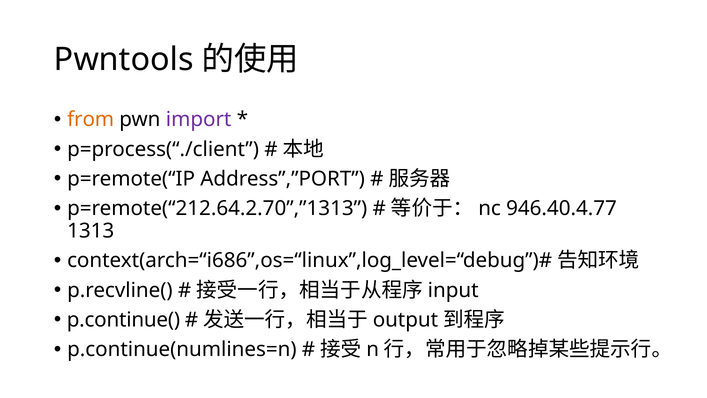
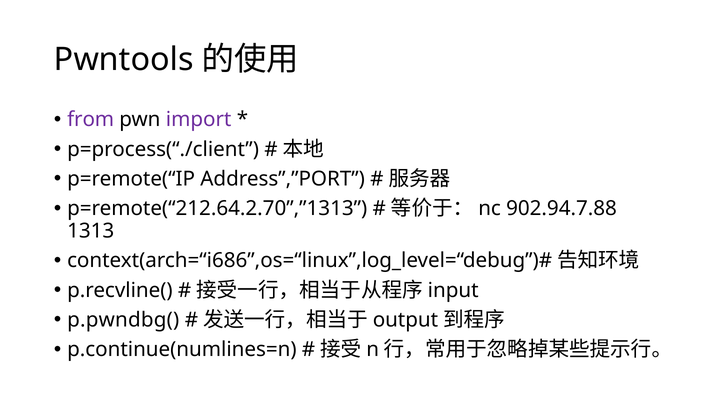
from colour: orange -> purple
946.40.4.77: 946.40.4.77 -> 902.94.7.88
p.continue(: p.continue( -> p.pwndbg(
